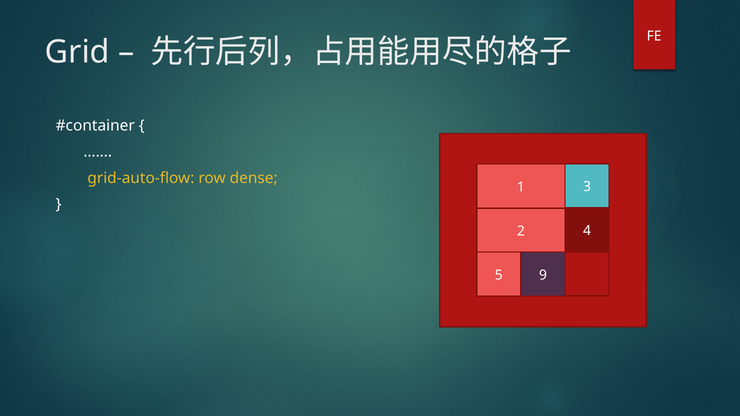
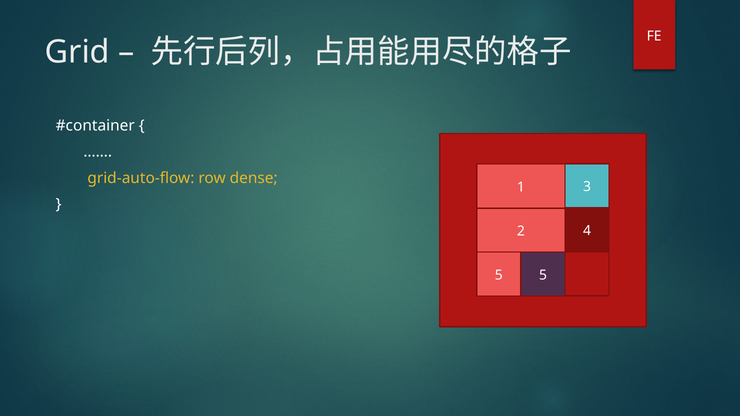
5 9: 9 -> 5
